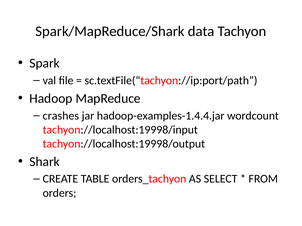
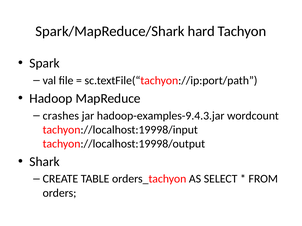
data: data -> hard
hadoop-examples-1.4.4.jar: hadoop-examples-1.4.4.jar -> hadoop-examples-9.4.3.jar
